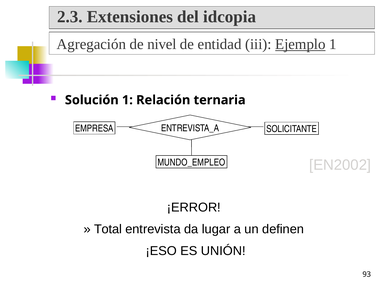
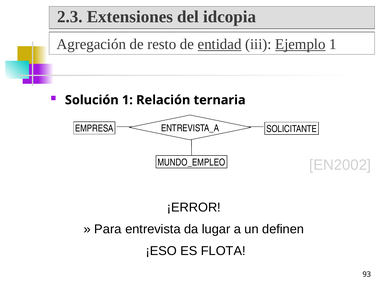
nivel: nivel -> resto
entidad underline: none -> present
Total: Total -> Para
UNIÓN: UNIÓN -> FLOTA
